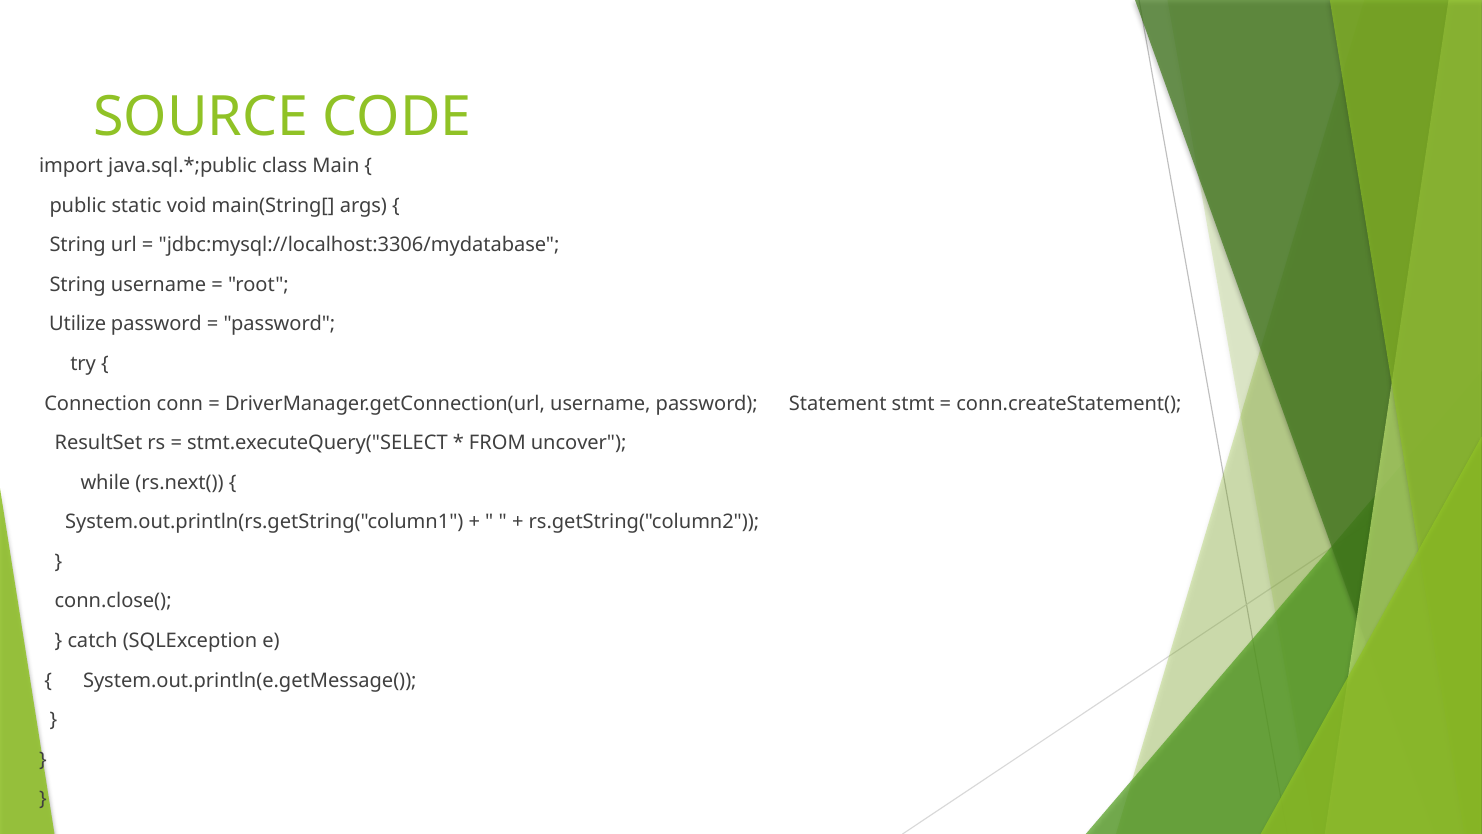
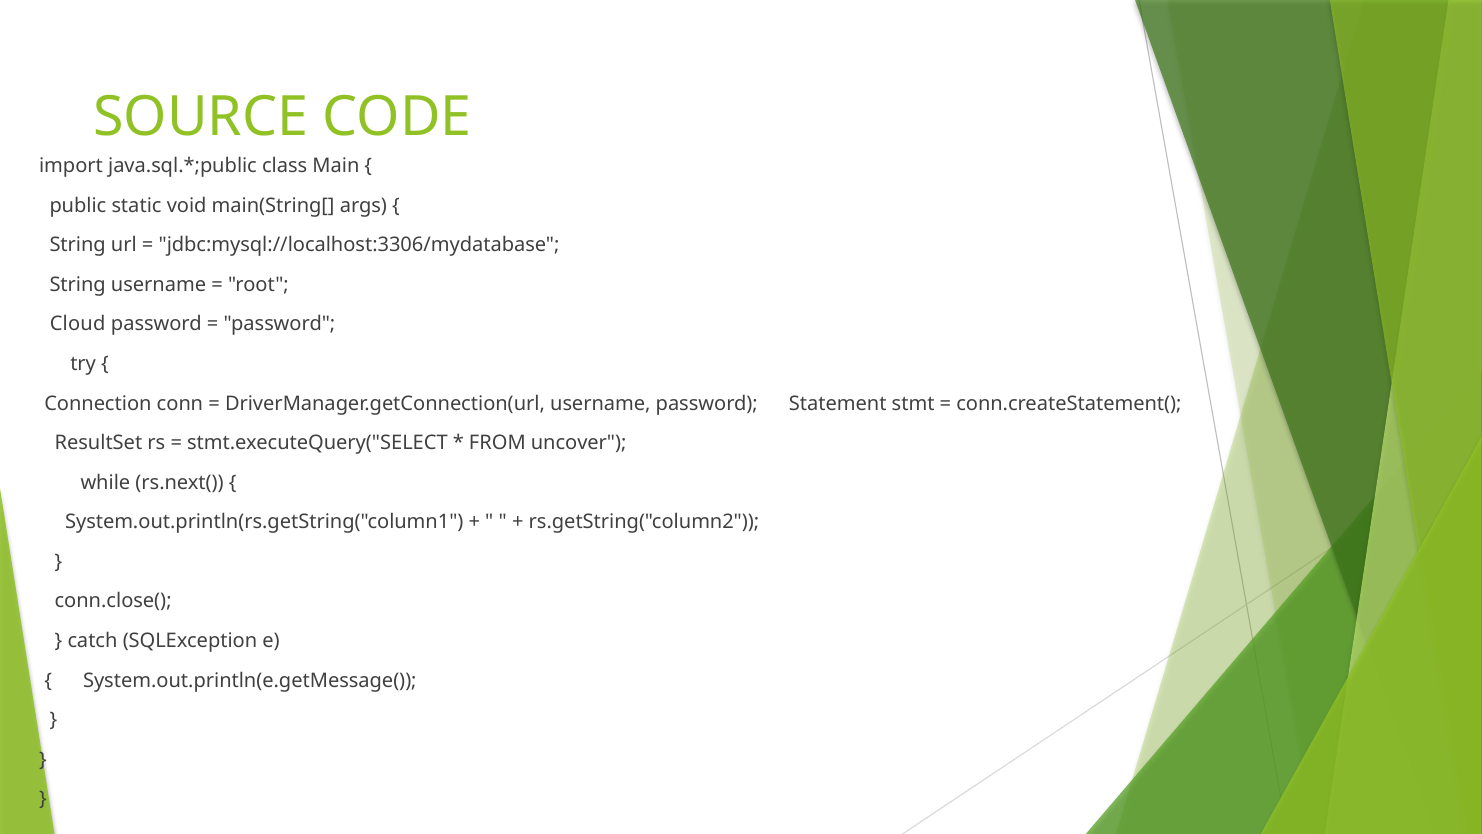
Utilize: Utilize -> Cloud
